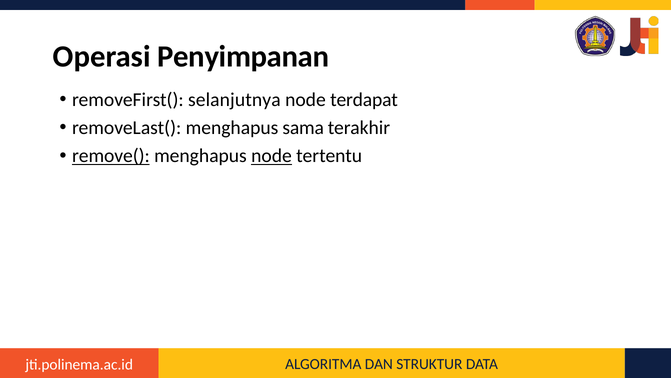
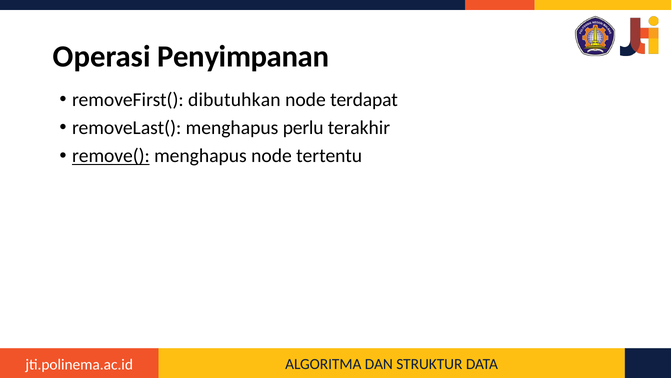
selanjutnya: selanjutnya -> dibutuhkan
sama: sama -> perlu
node at (272, 156) underline: present -> none
